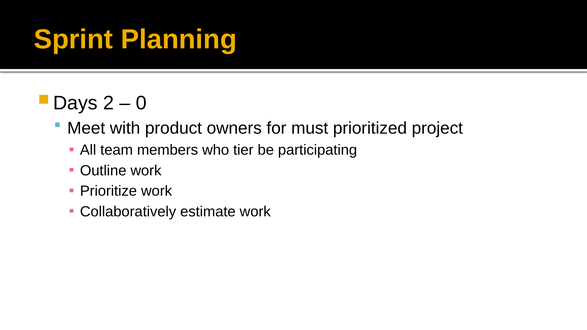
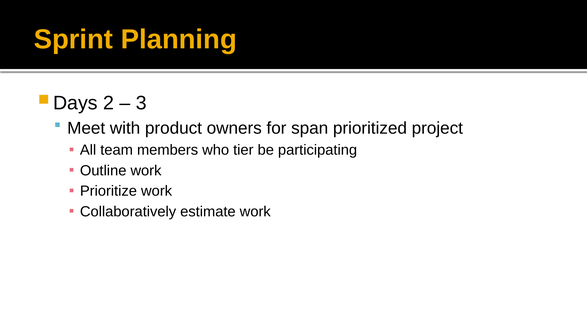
0: 0 -> 3
must: must -> span
